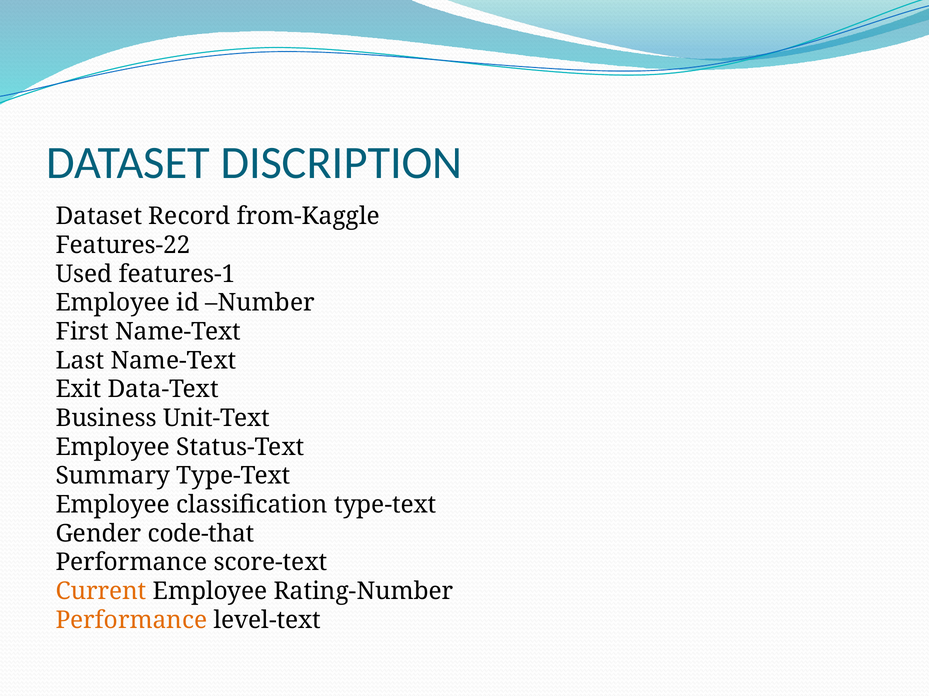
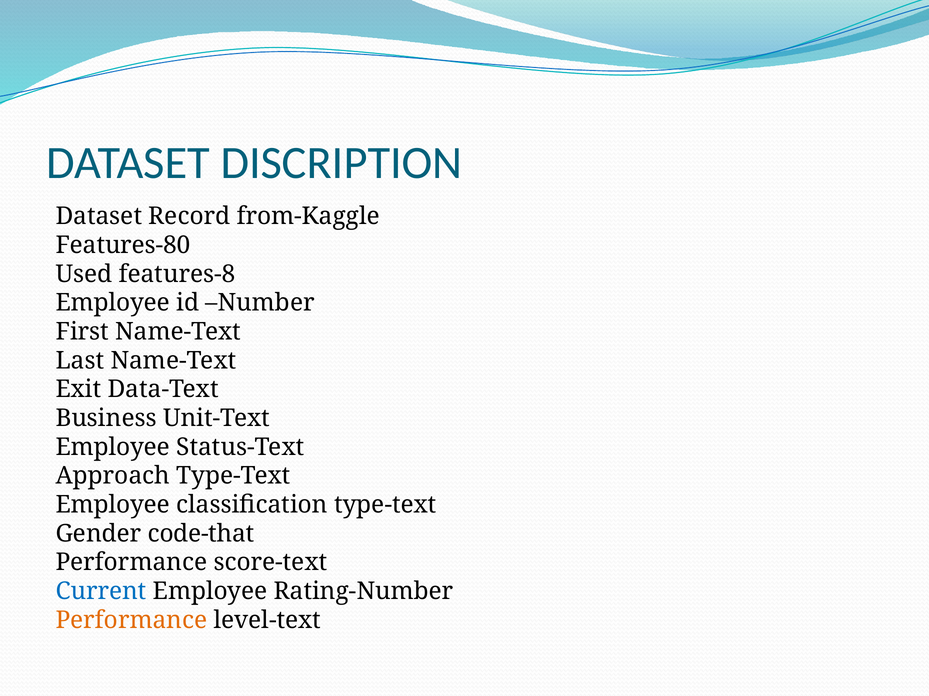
Features-22: Features-22 -> Features-80
features-1: features-1 -> features-8
Summary: Summary -> Approach
Current colour: orange -> blue
